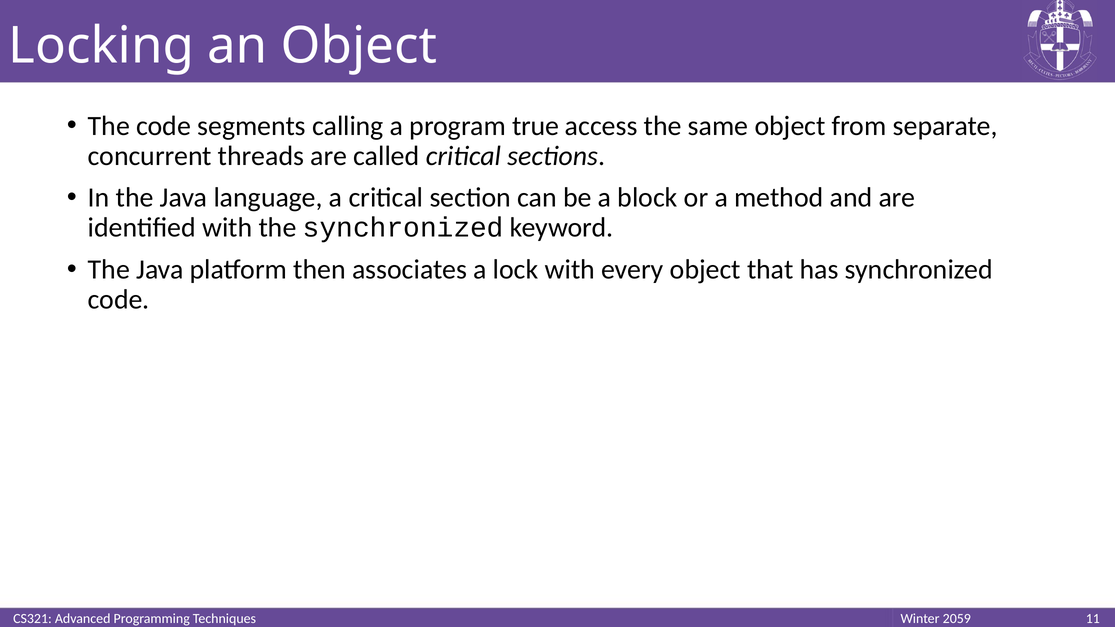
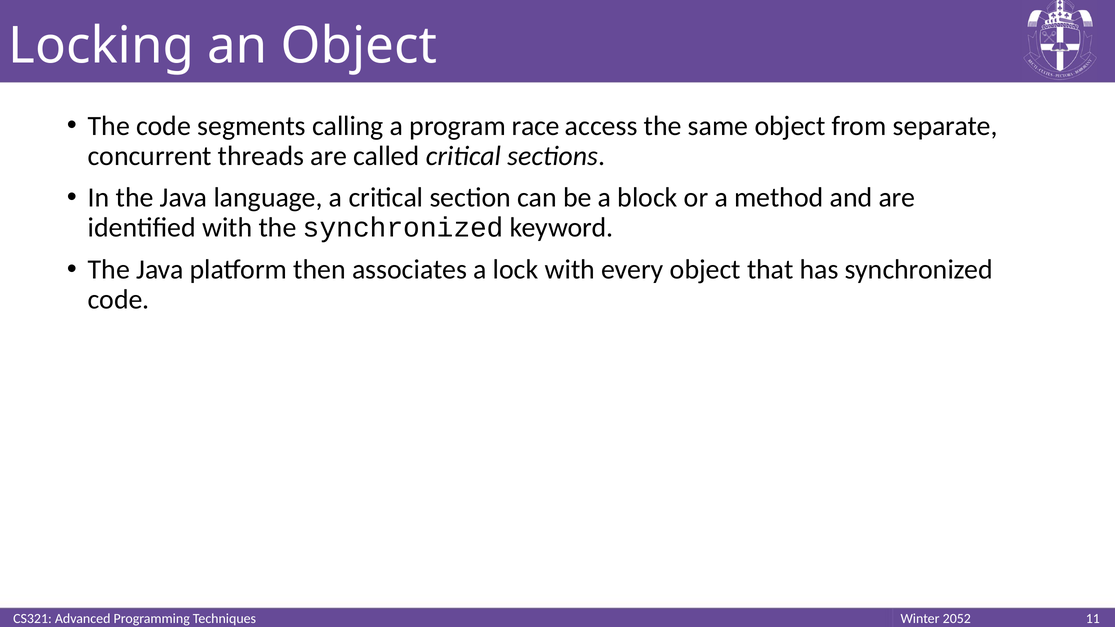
true: true -> race
2059: 2059 -> 2052
